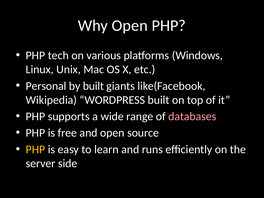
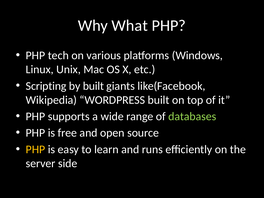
Why Open: Open -> What
Personal: Personal -> Scripting
databases colour: pink -> light green
